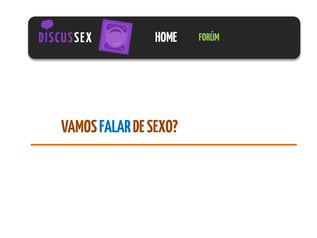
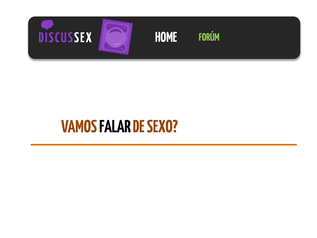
FALAR colour: blue -> black
